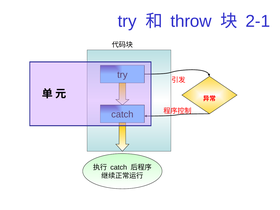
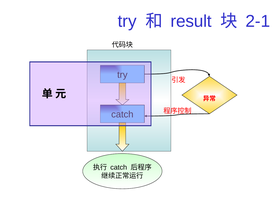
throw: throw -> result
